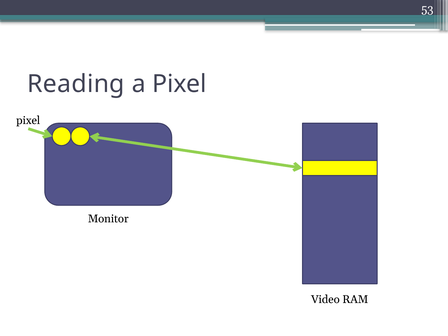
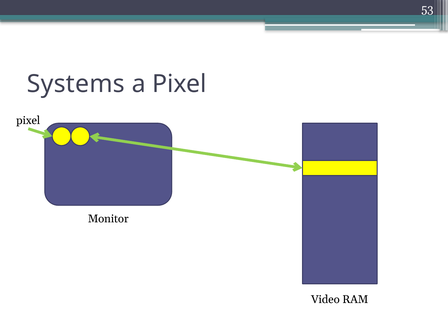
Reading: Reading -> Systems
